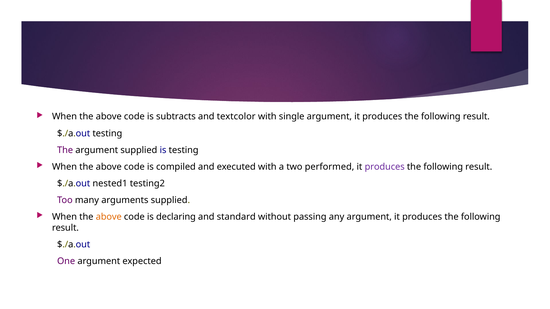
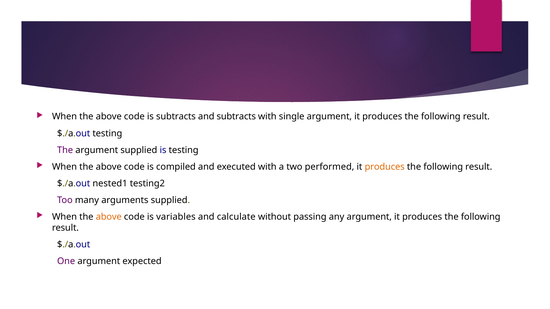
and textcolor: textcolor -> subtracts
produces at (385, 167) colour: purple -> orange
declaring: declaring -> variables
standard: standard -> calculate
